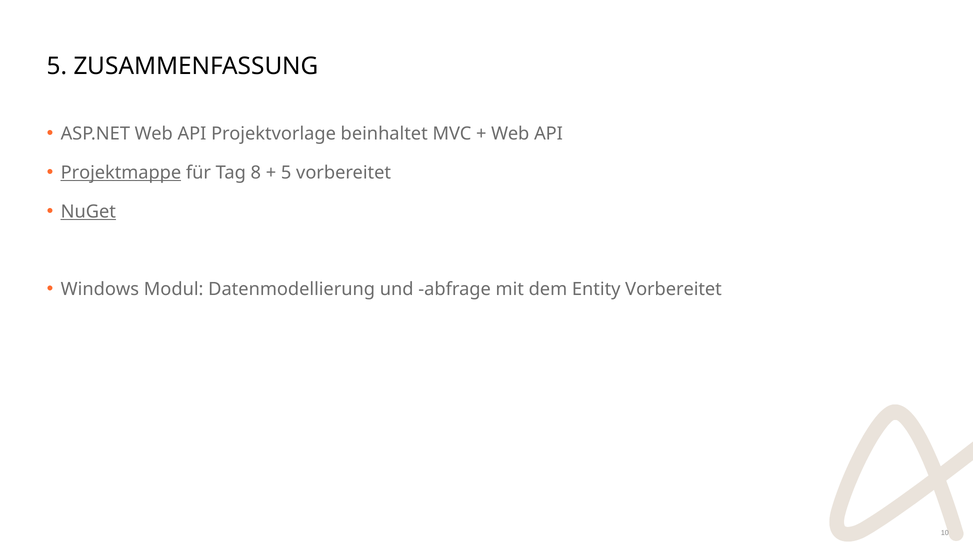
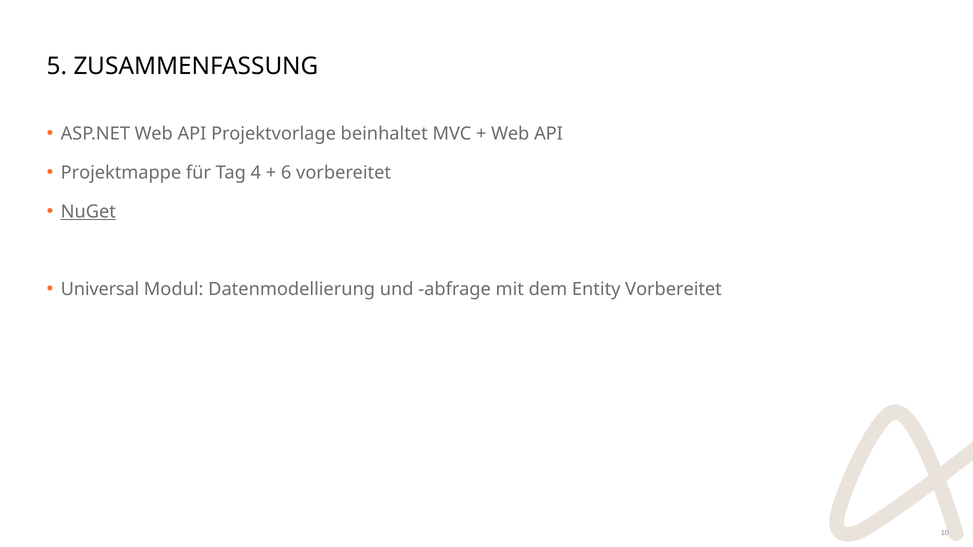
Projektmappe underline: present -> none
8: 8 -> 4
5 at (286, 173): 5 -> 6
Windows: Windows -> Universal
